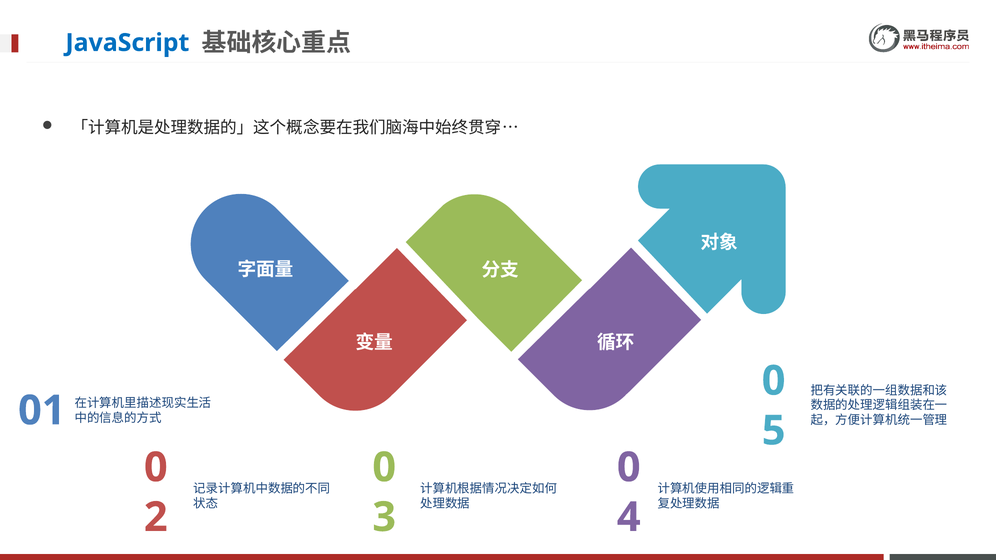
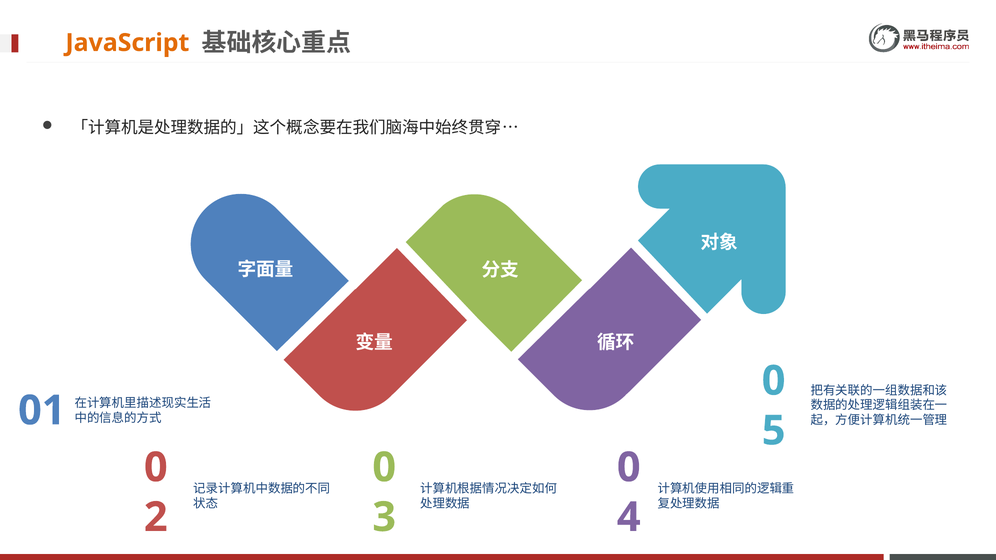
JavaScript colour: blue -> orange
